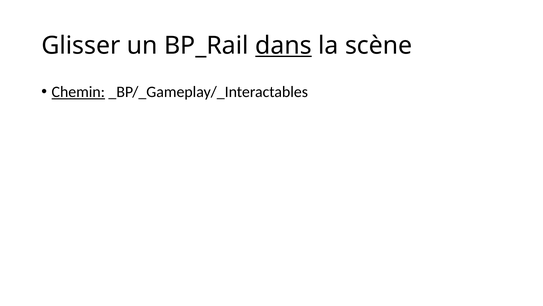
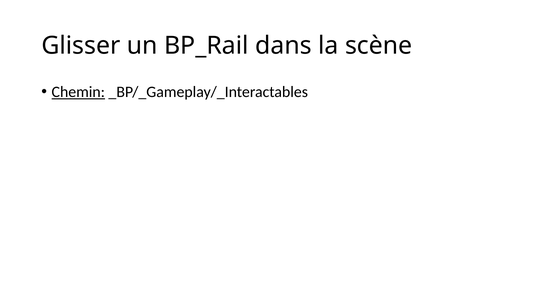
dans underline: present -> none
